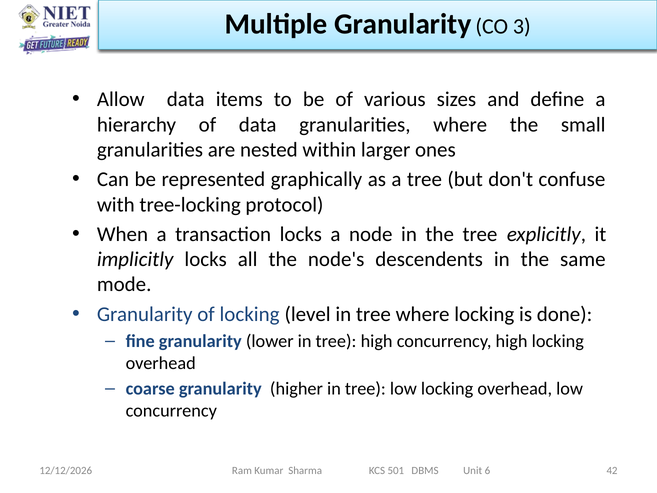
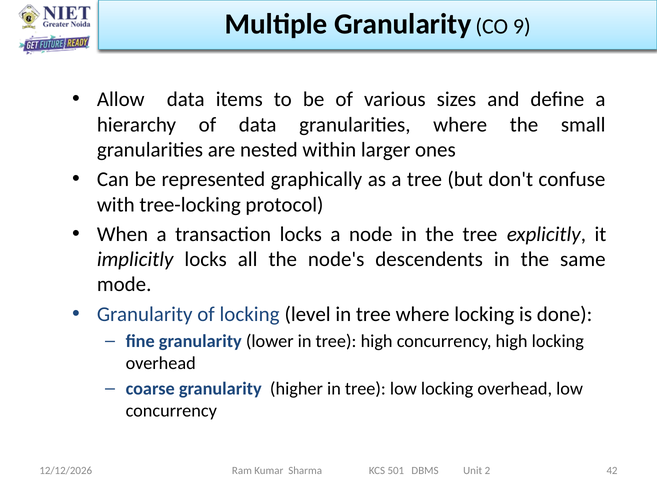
3: 3 -> 9
6: 6 -> 2
